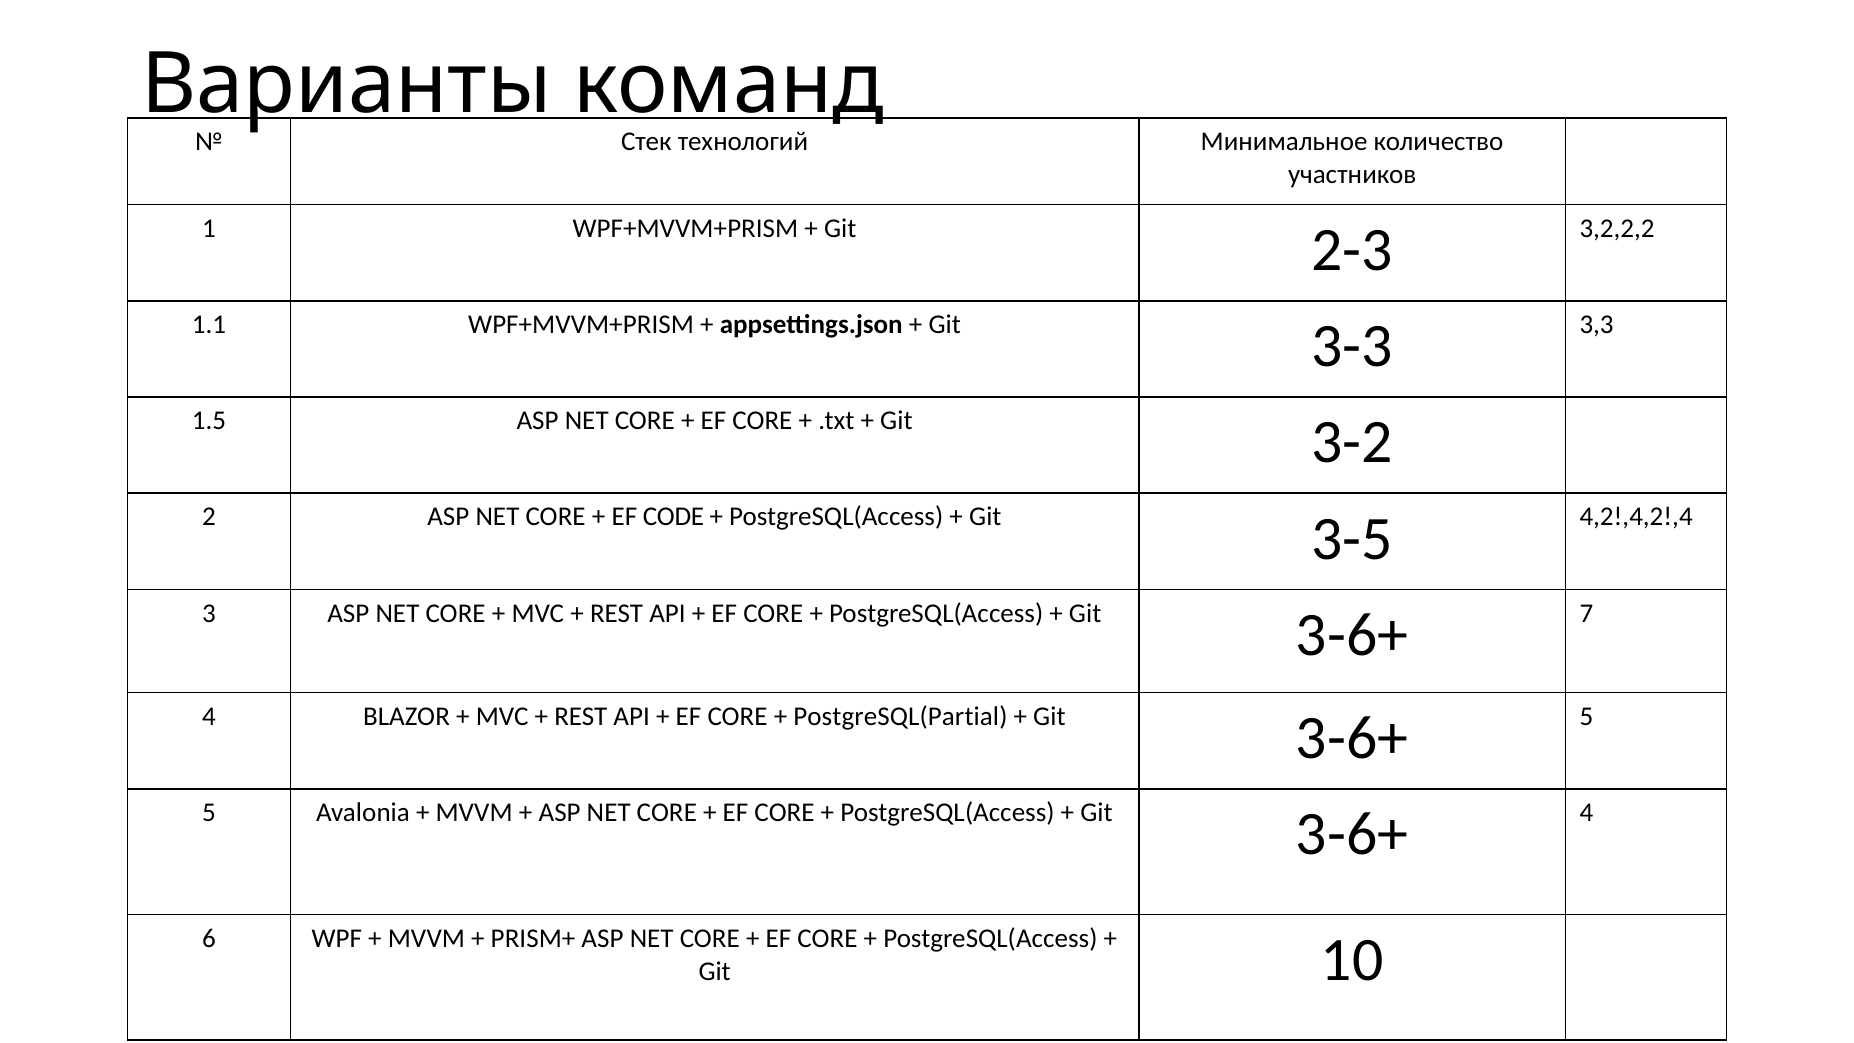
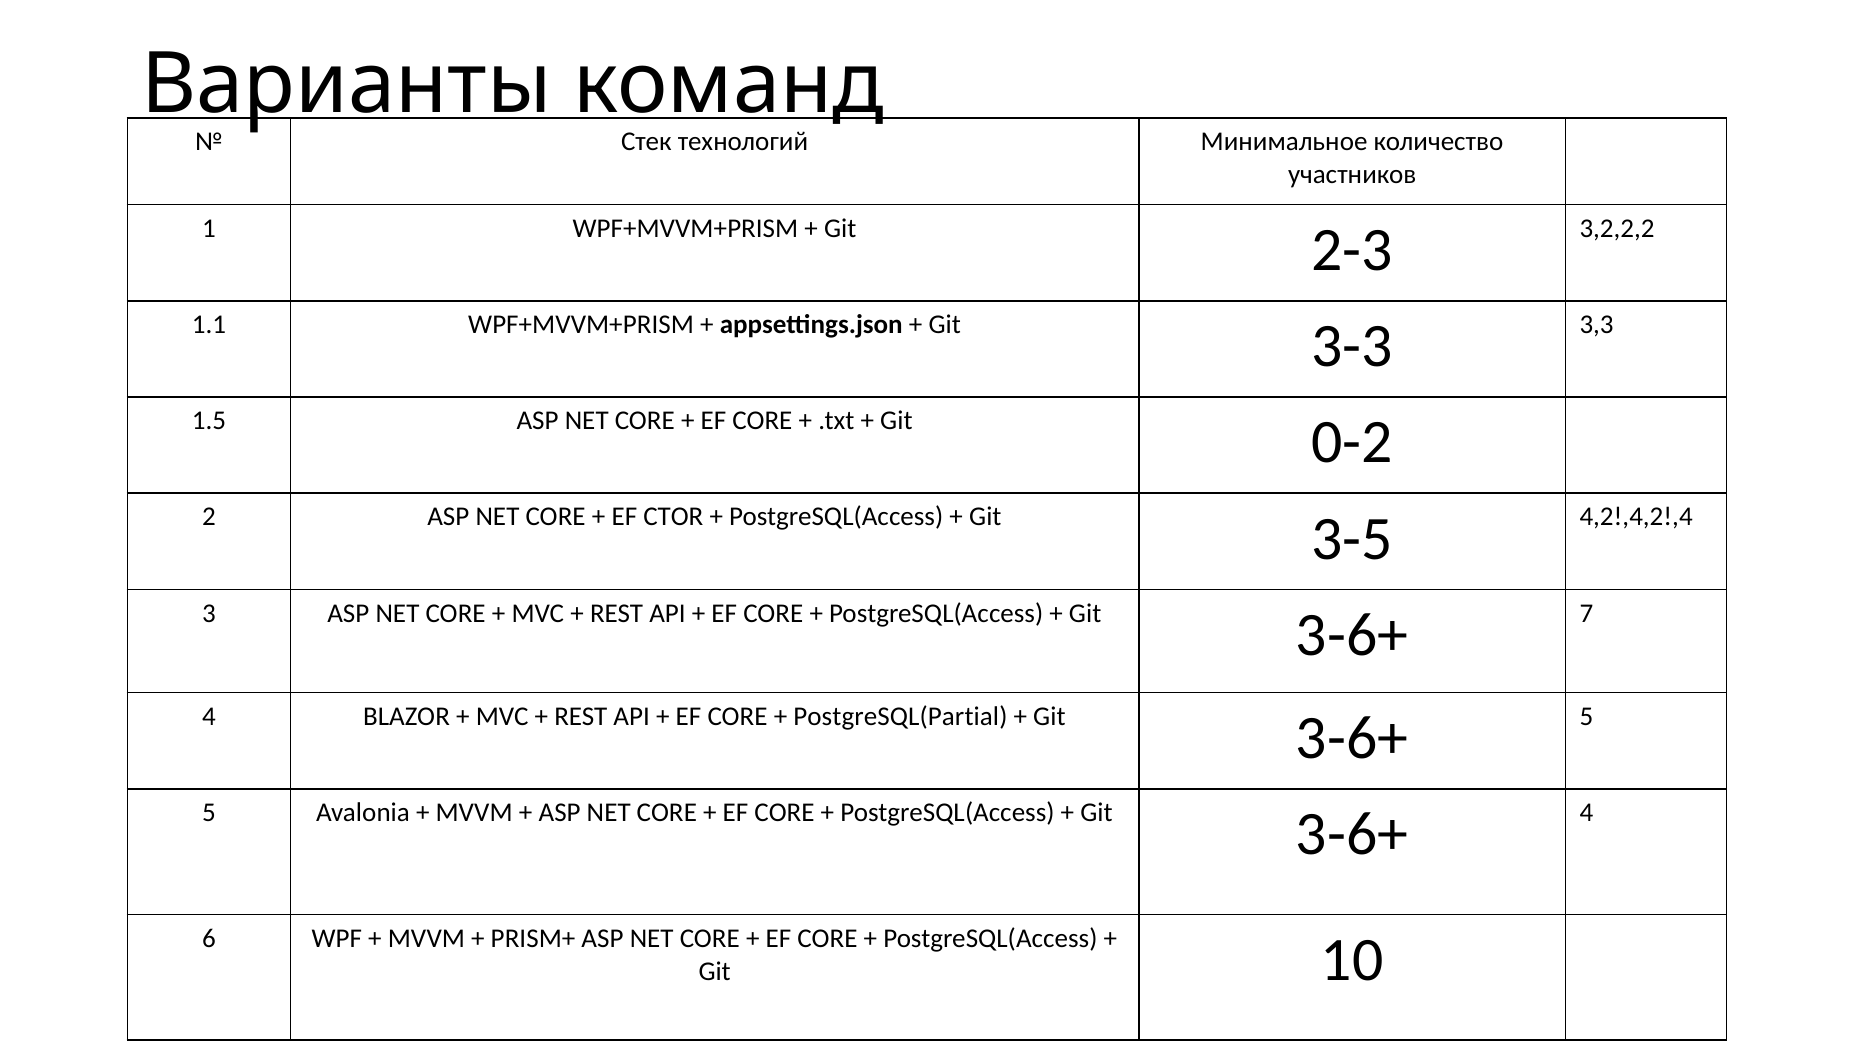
3-2: 3-2 -> 0-2
CODE: CODE -> CTOR
